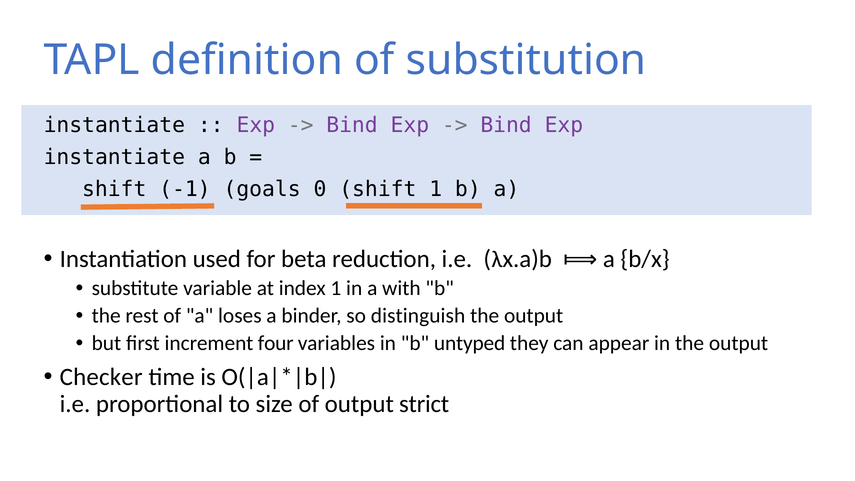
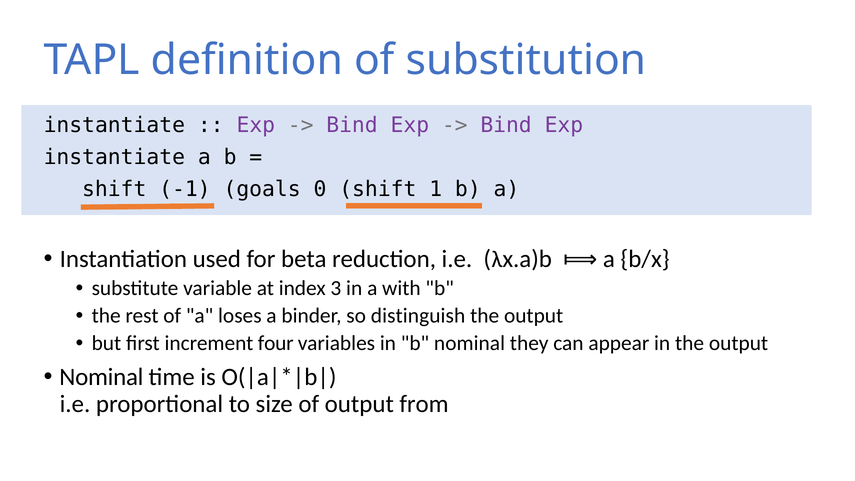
index 1: 1 -> 3
b untyped: untyped -> nominal
Checker at (101, 377): Checker -> Nominal
strict: strict -> from
